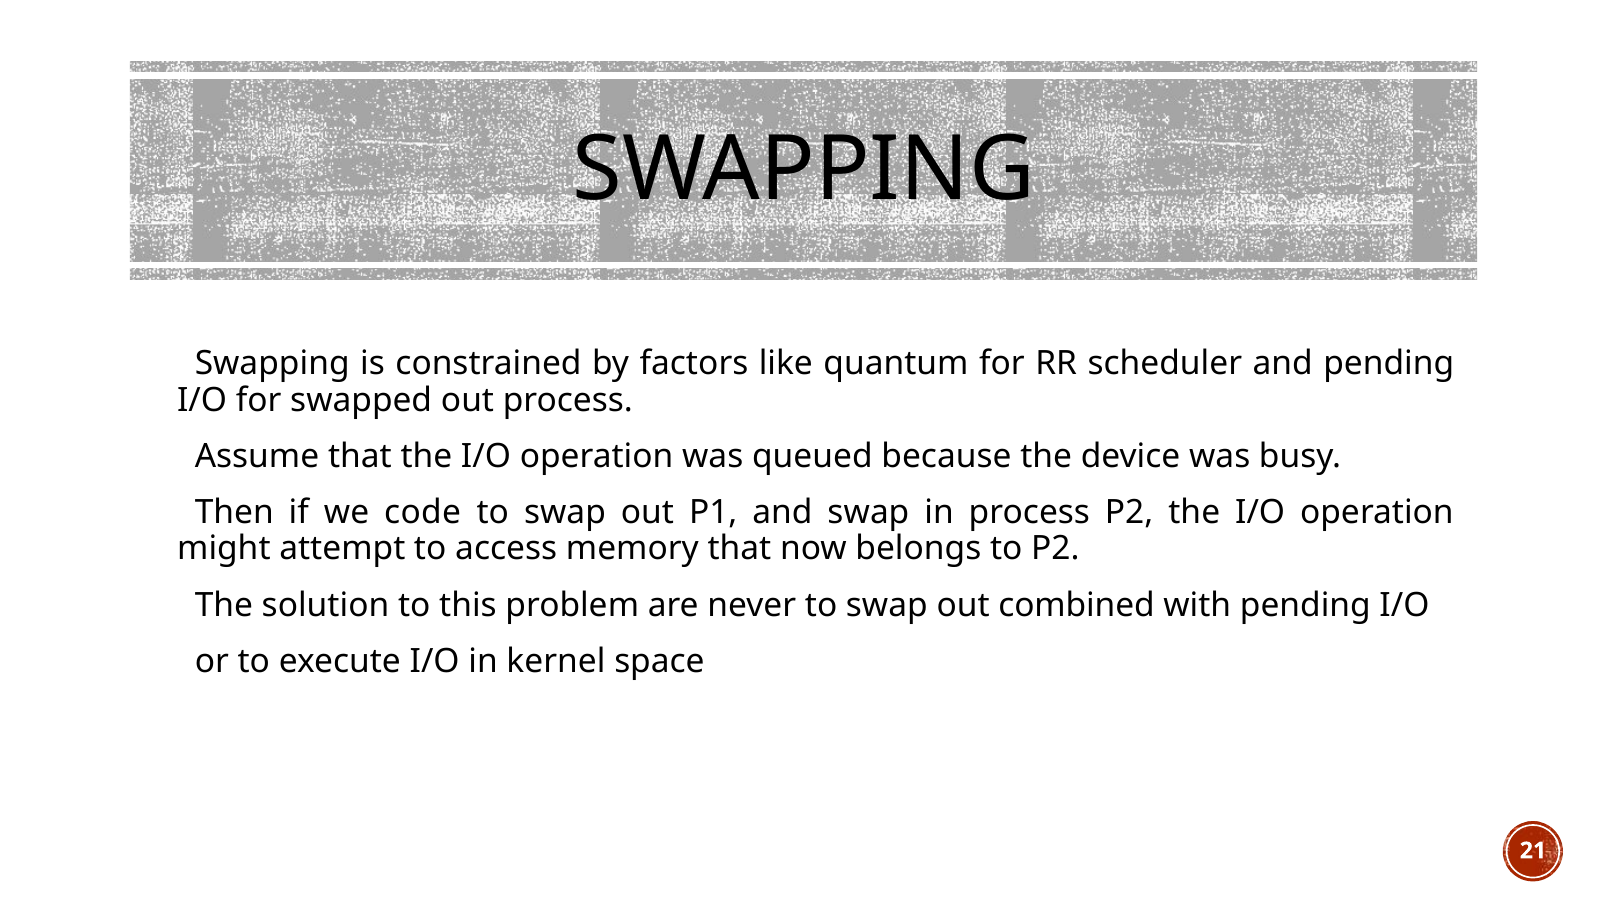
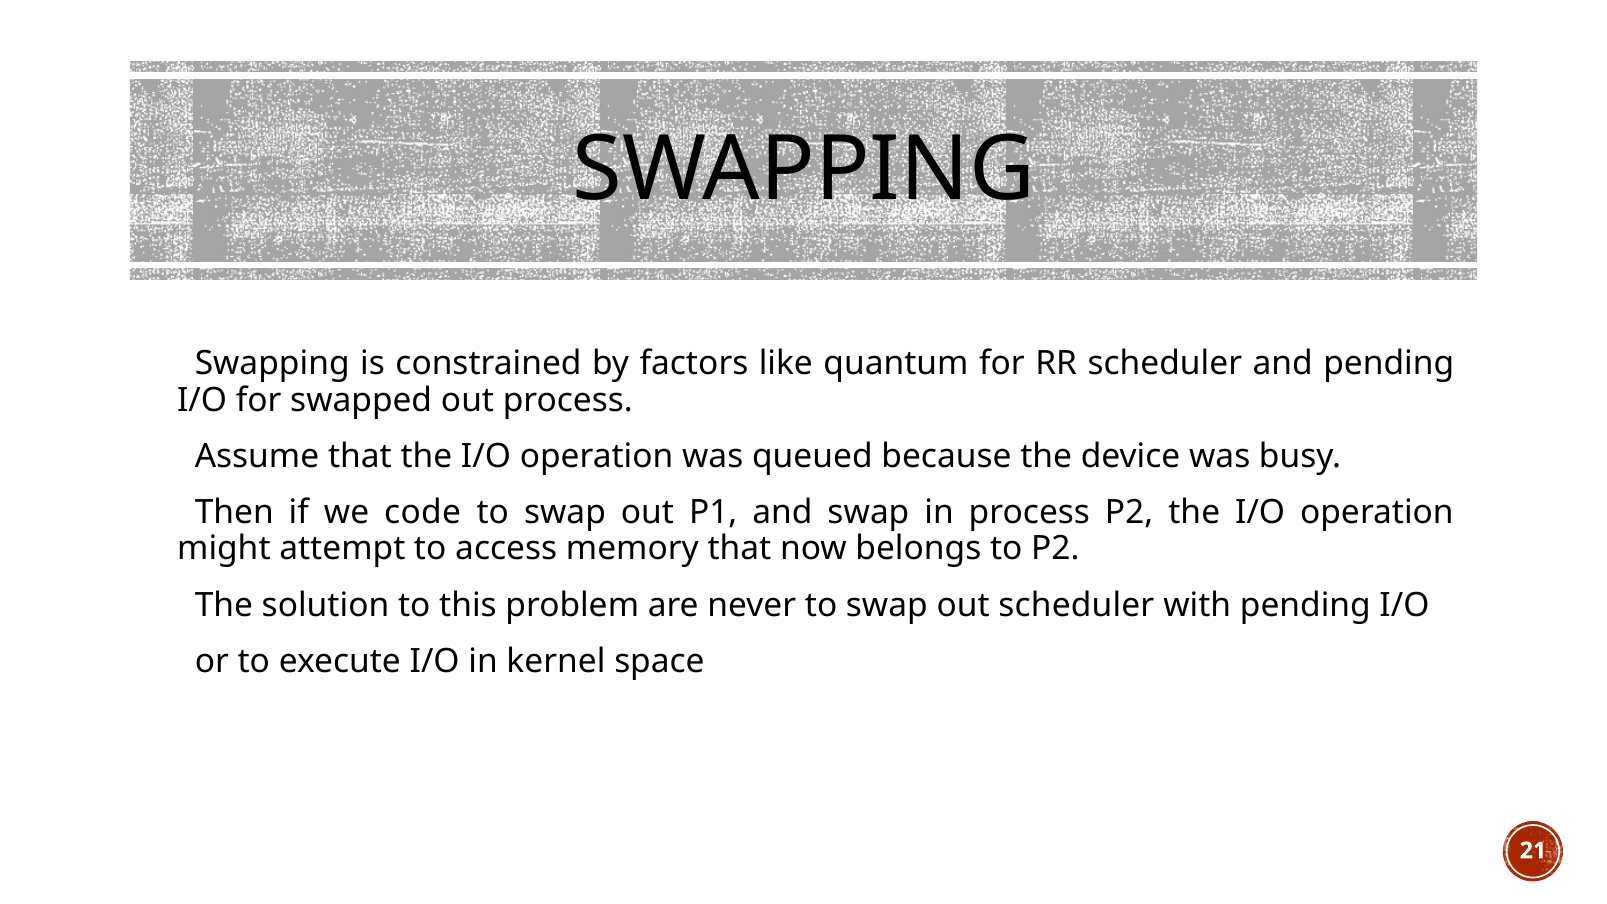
out combined: combined -> scheduler
